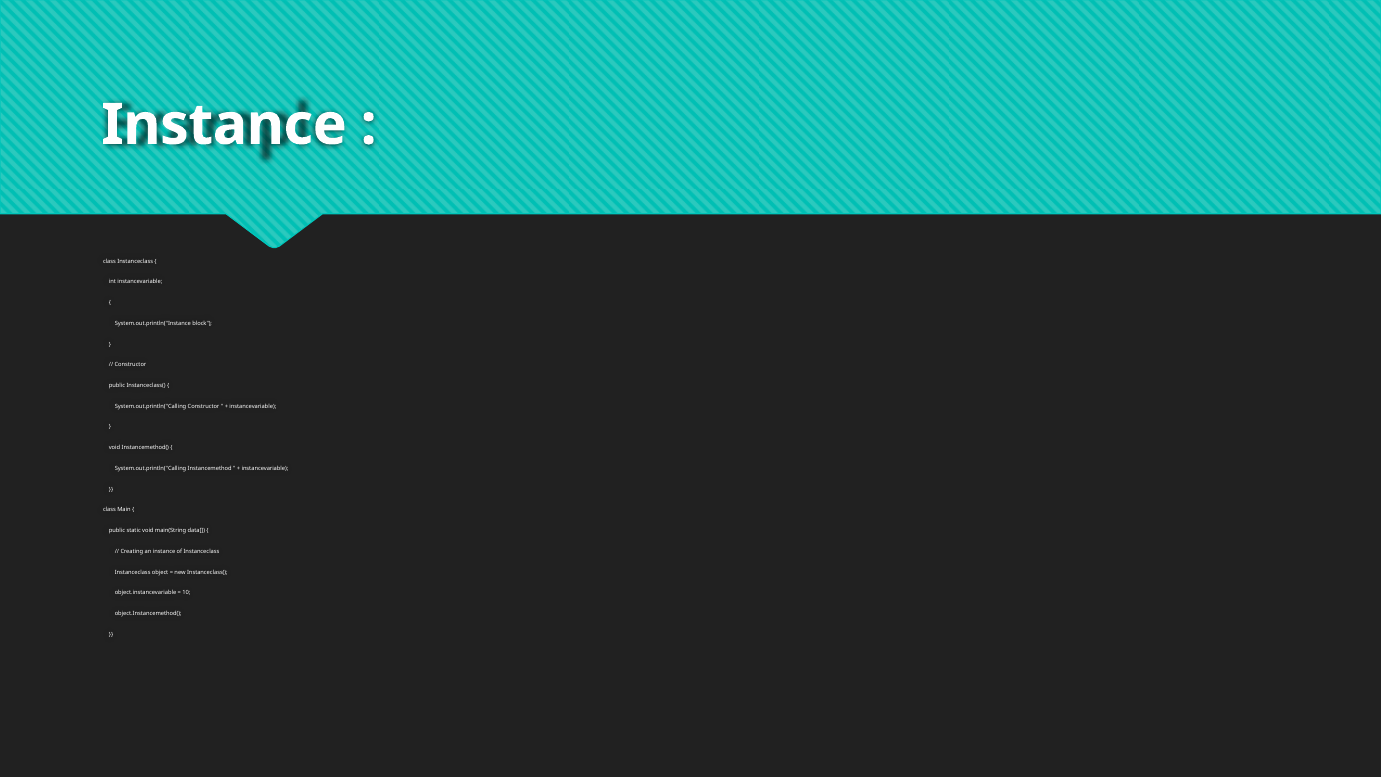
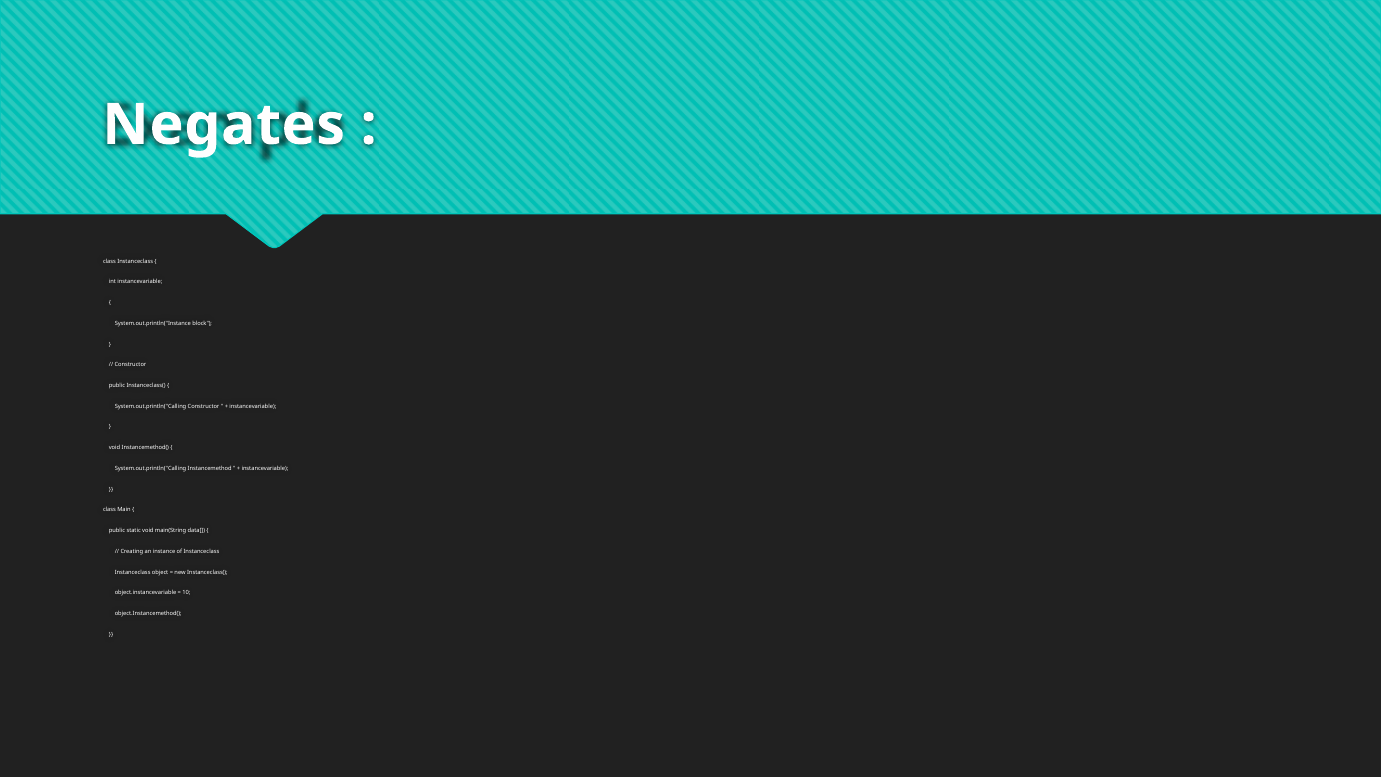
Instance at (224, 125): Instance -> Negates
